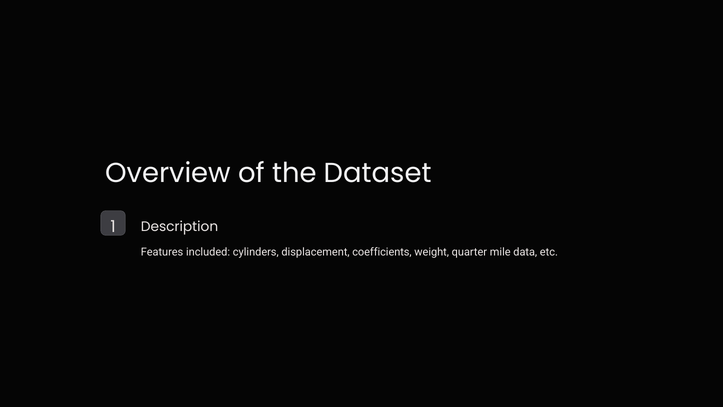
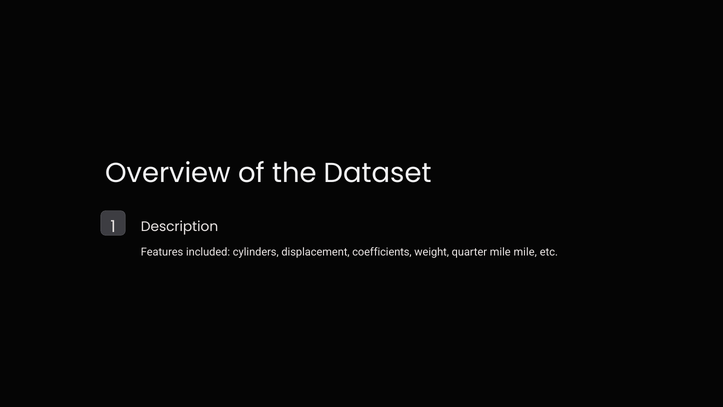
mile data: data -> mile
